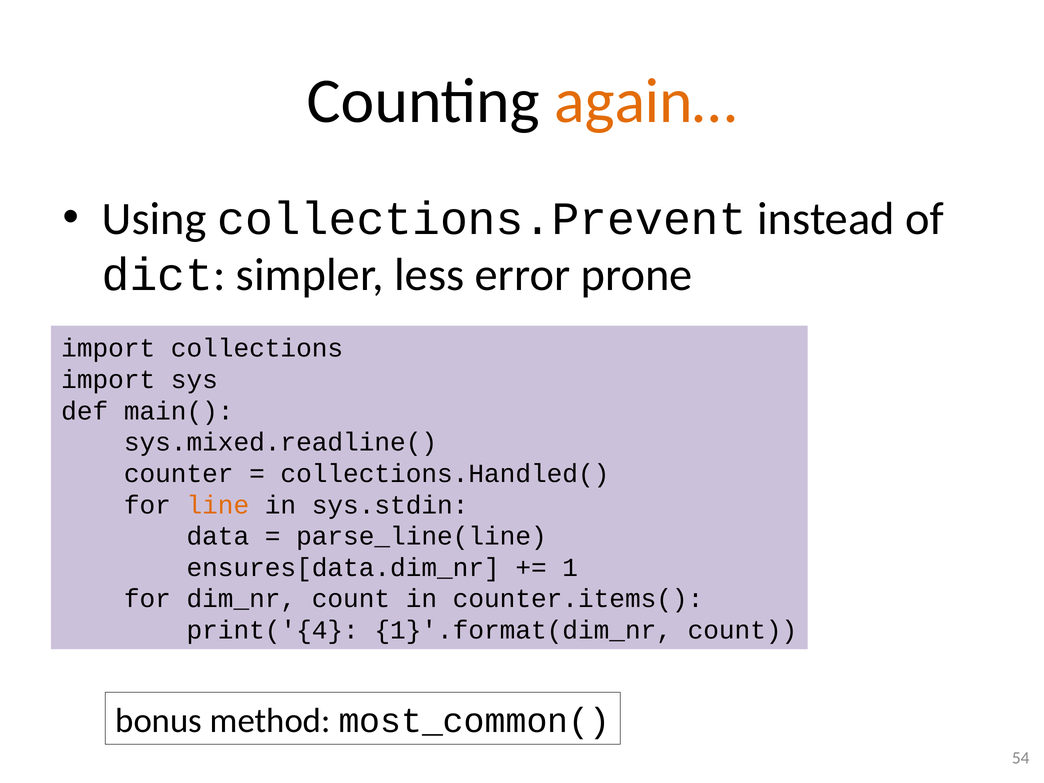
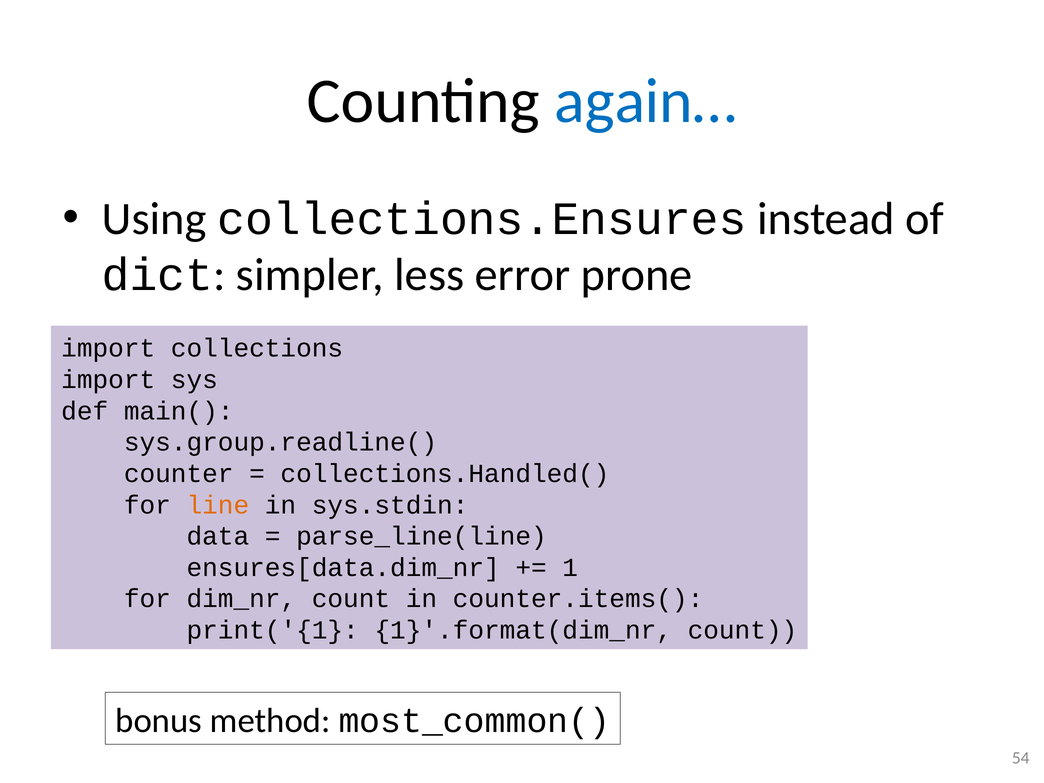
again… colour: orange -> blue
collections.Prevent: collections.Prevent -> collections.Ensures
sys.mixed.readline(: sys.mixed.readline( -> sys.group.readline(
print('{4: print('{4 -> print('{1
